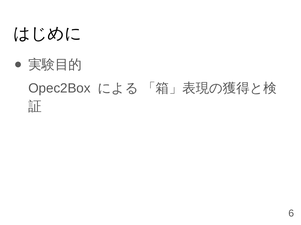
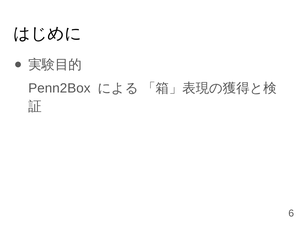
Opec2Box: Opec2Box -> Penn2Box
